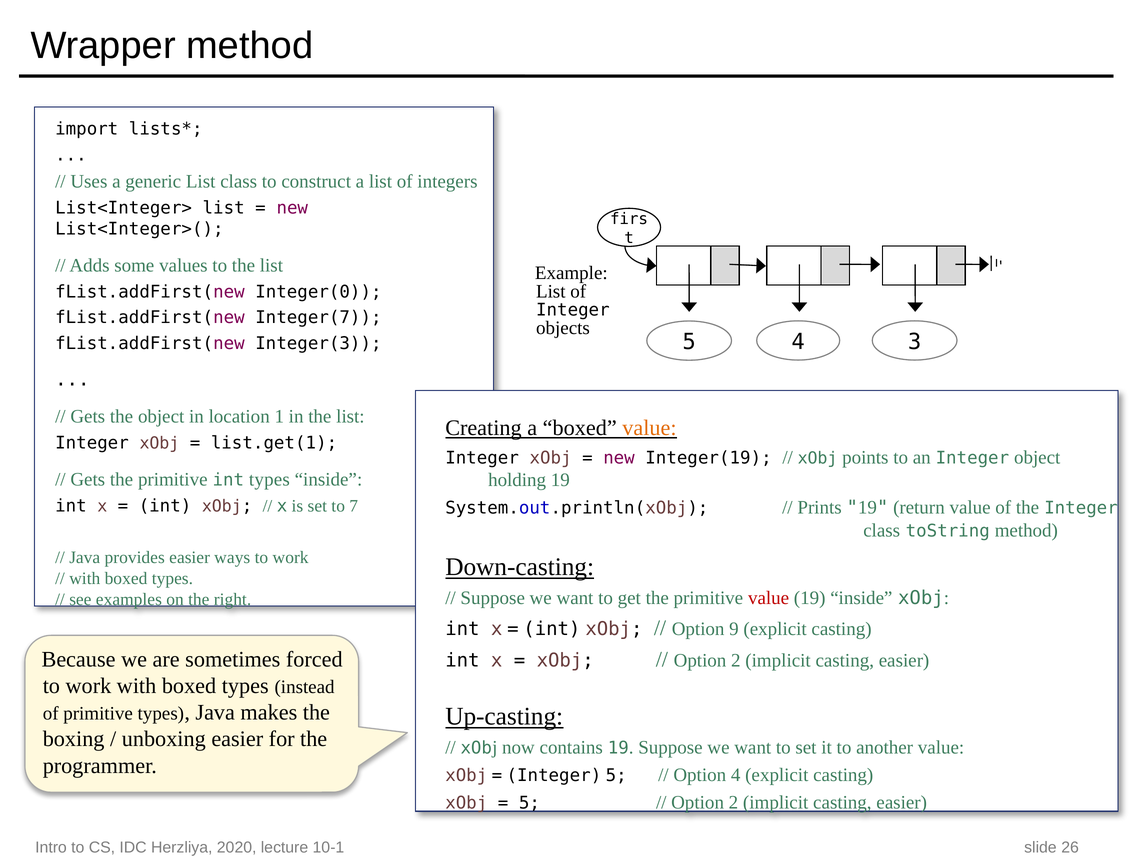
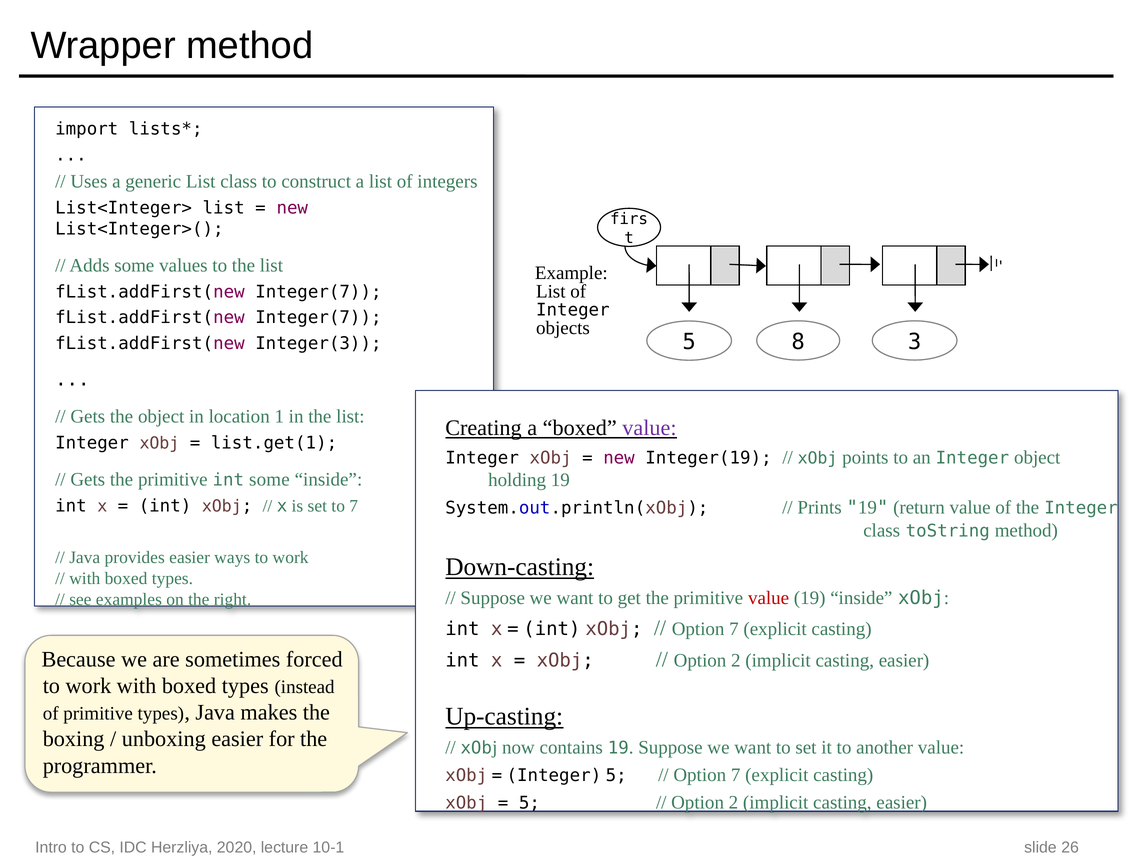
Integer(0 at (318, 292): Integer(0 -> Integer(7
5 4: 4 -> 8
value at (649, 428) colour: orange -> purple
int types: types -> some
9 at (734, 629): 9 -> 7
4 at (736, 775): 4 -> 7
